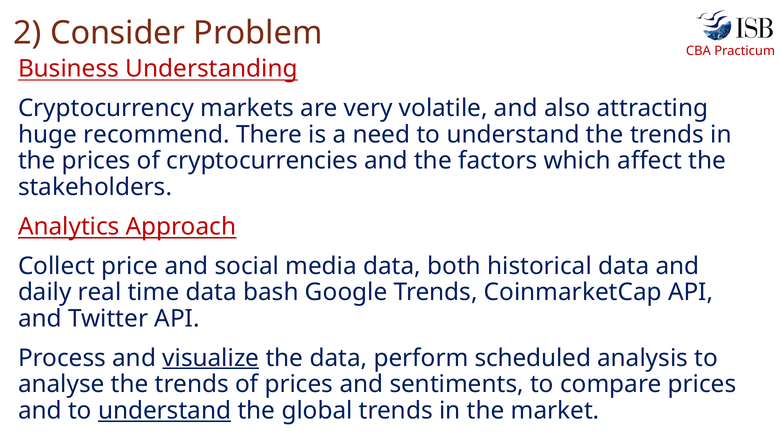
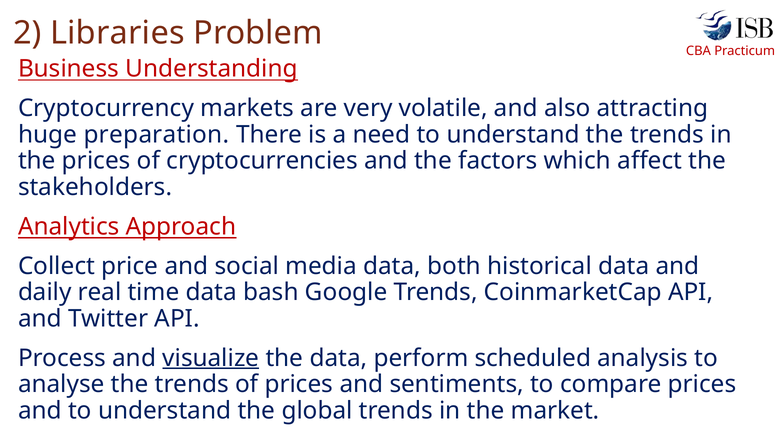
Consider: Consider -> Libraries
recommend: recommend -> preparation
understand at (165, 411) underline: present -> none
